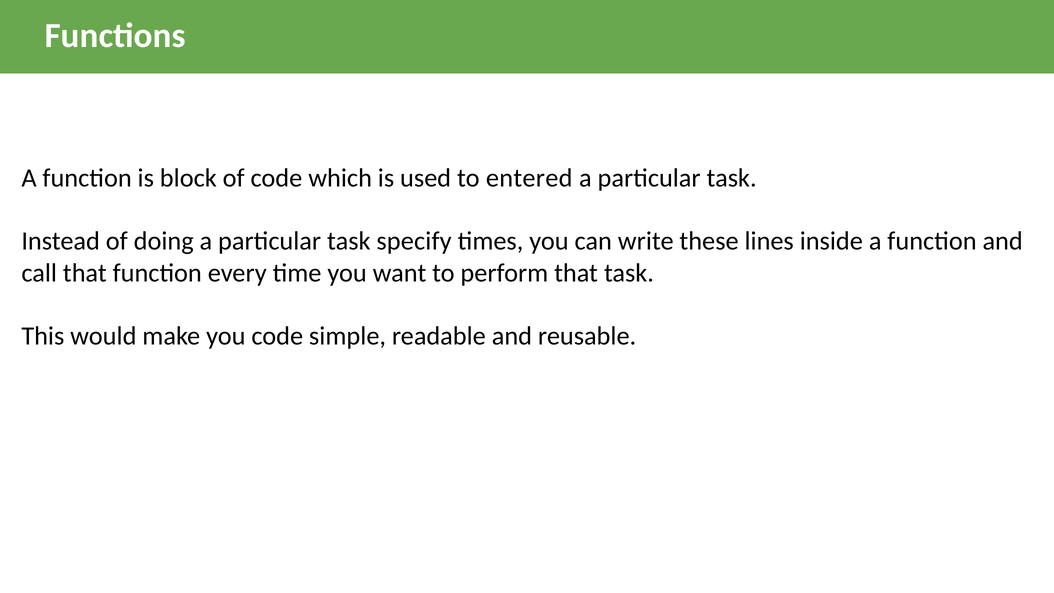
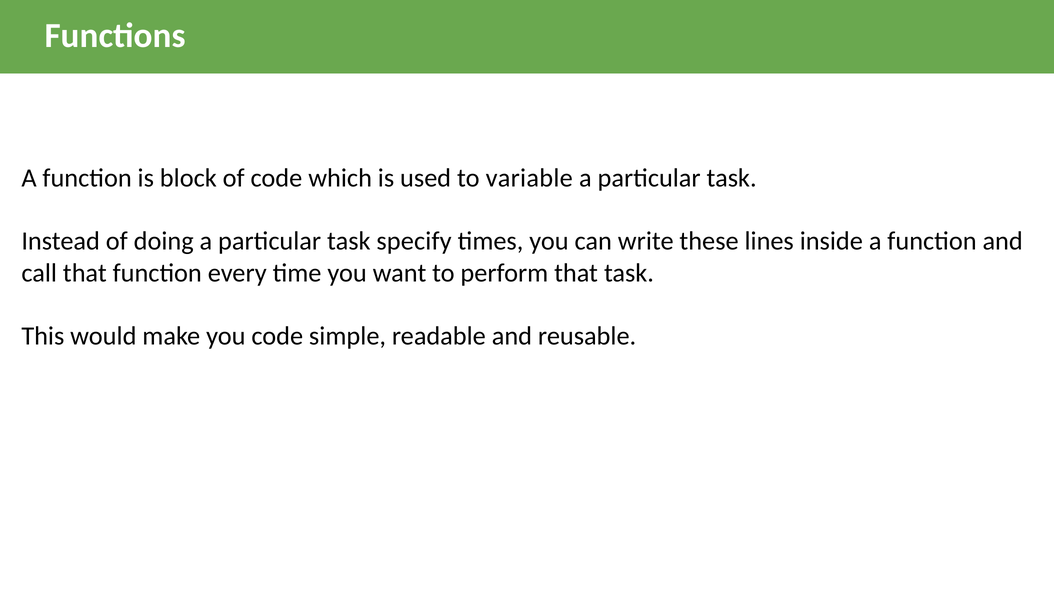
entered: entered -> variable
